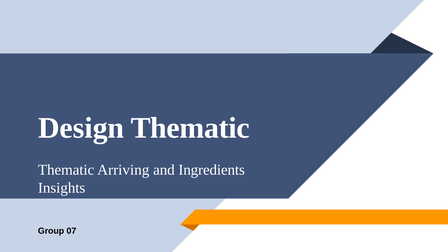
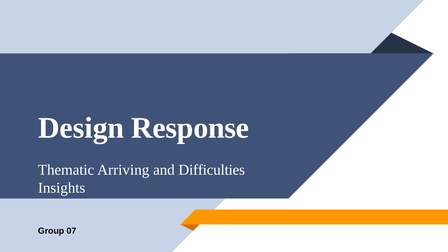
Design Thematic: Thematic -> Response
Ingredients: Ingredients -> Difficulties
